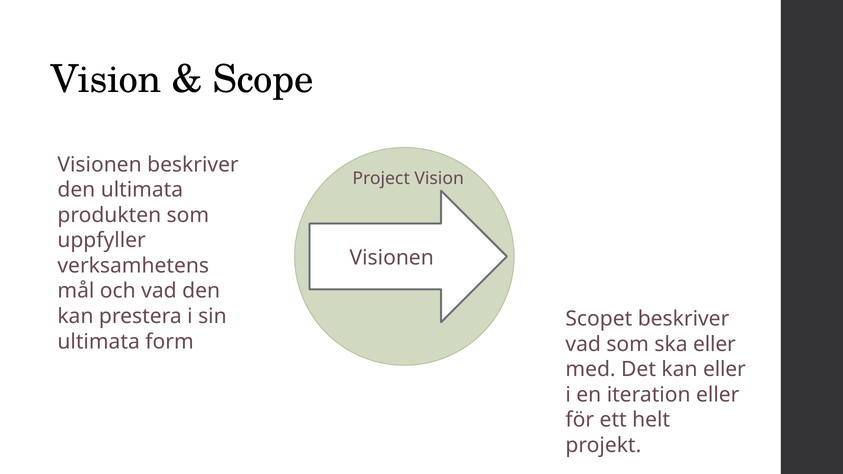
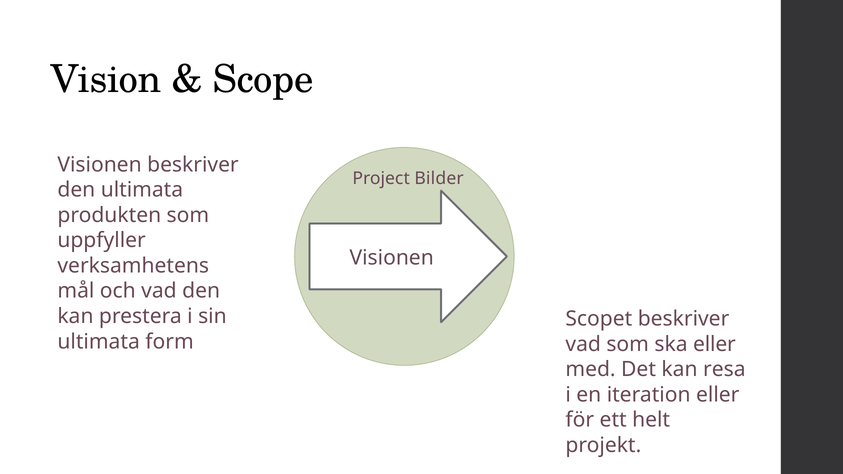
Project Vision: Vision -> Bilder
kan eller: eller -> resa
